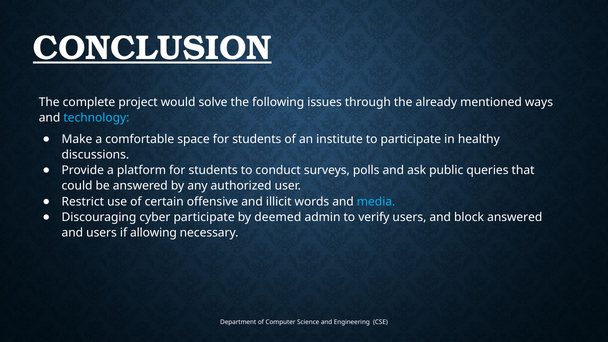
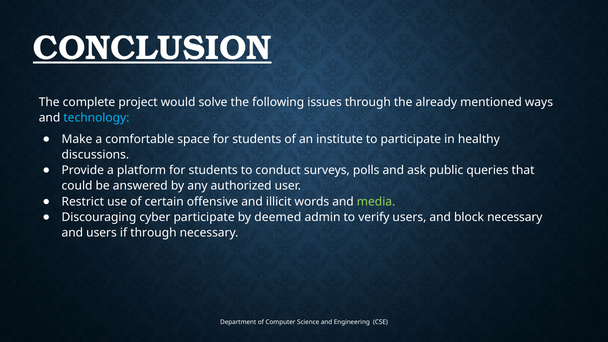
media colour: light blue -> light green
block answered: answered -> necessary
if allowing: allowing -> through
